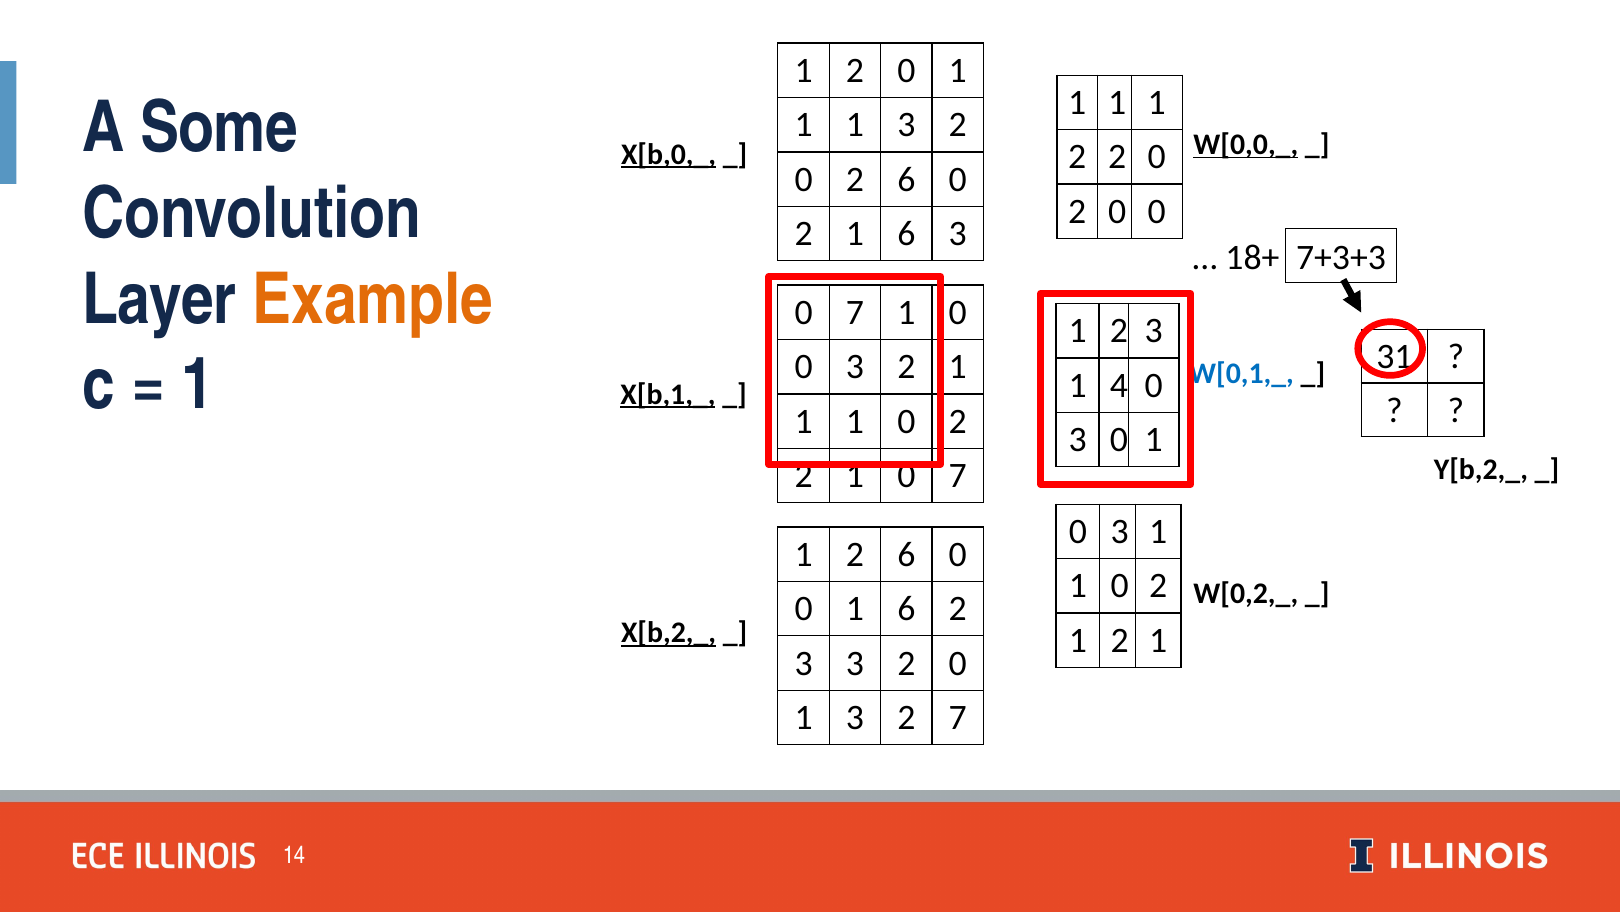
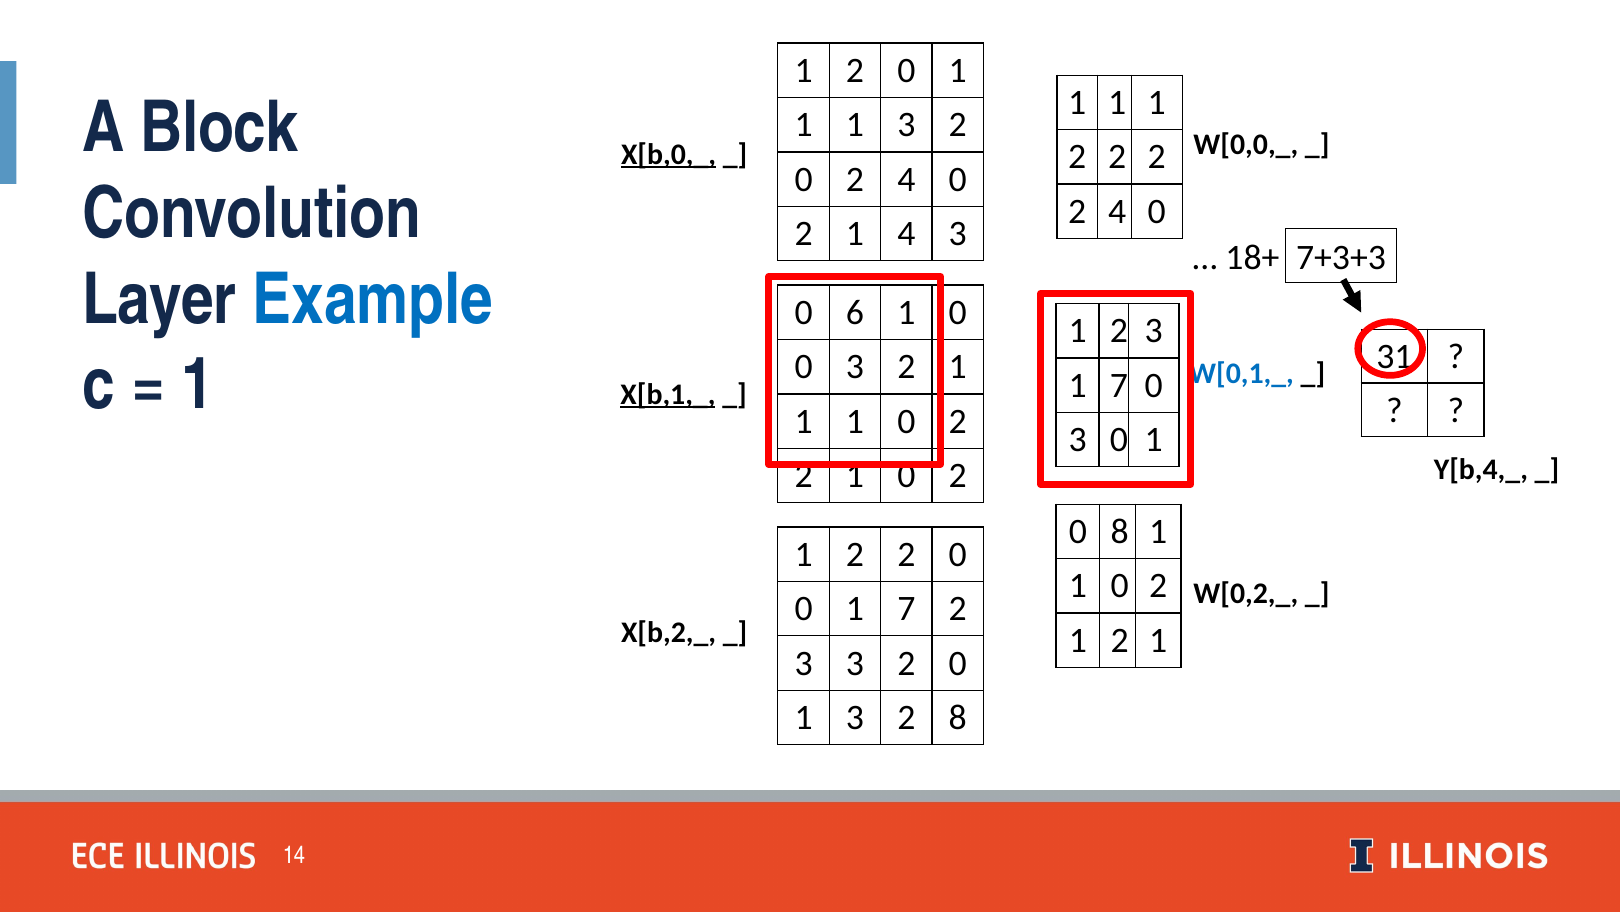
Some: Some -> Block
W[0,0,_ underline: present -> none
0 at (1157, 157): 0 -> 2
0 2 6: 6 -> 4
0 at (1117, 211): 0 -> 4
2 1 6: 6 -> 4
Example colour: orange -> blue
7 at (855, 313): 7 -> 6
4 at (1119, 385): 4 -> 7
Y[b,2,_: Y[b,2,_ -> Y[b,4,_
7 at (958, 476): 7 -> 2
3 at (1120, 532): 3 -> 8
6 at (906, 554): 6 -> 2
0 1 6: 6 -> 7
X[b,2,_ underline: present -> none
2 7: 7 -> 8
